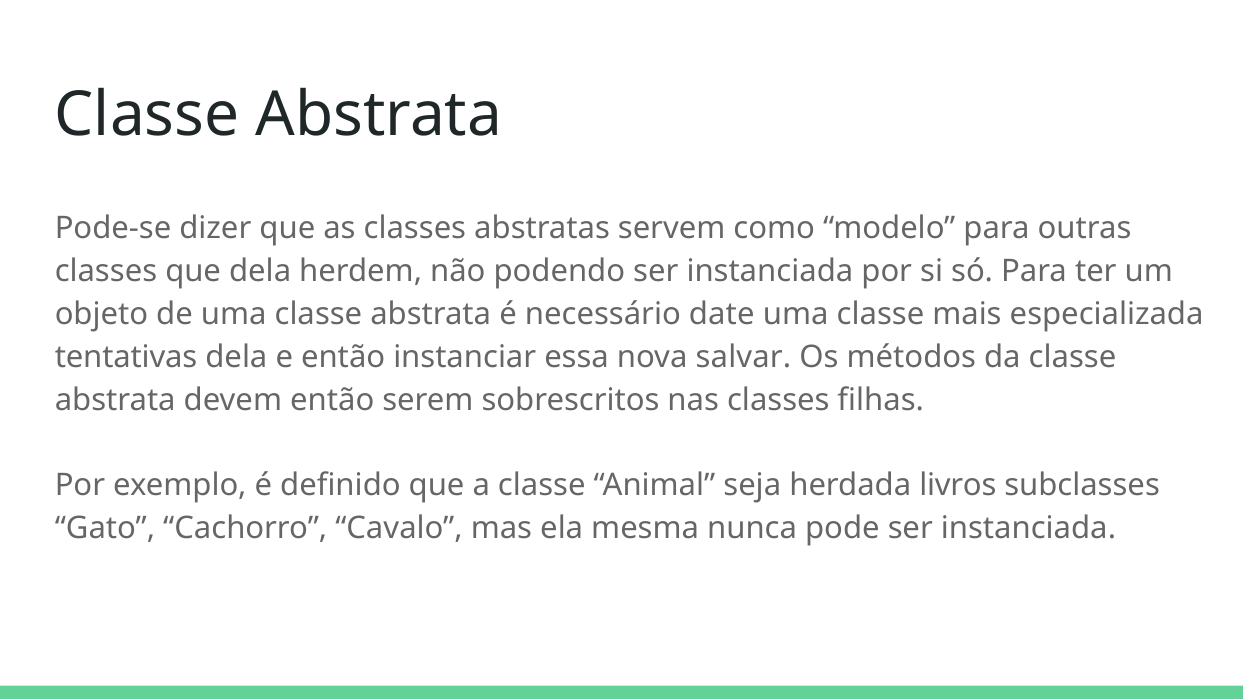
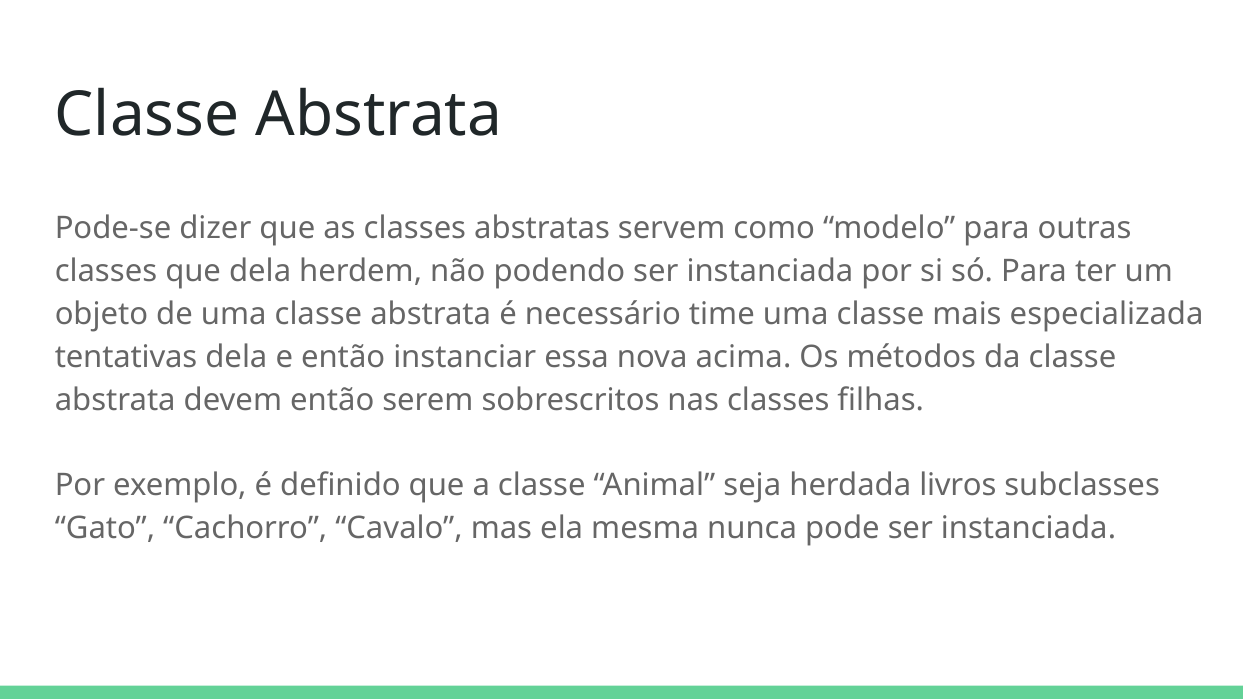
date: date -> time
salvar: salvar -> acima
